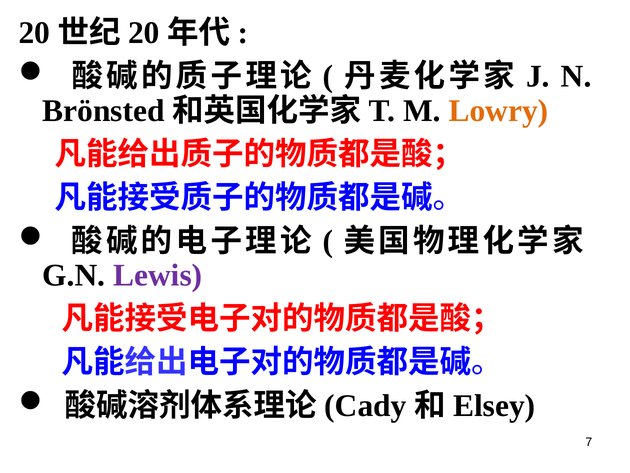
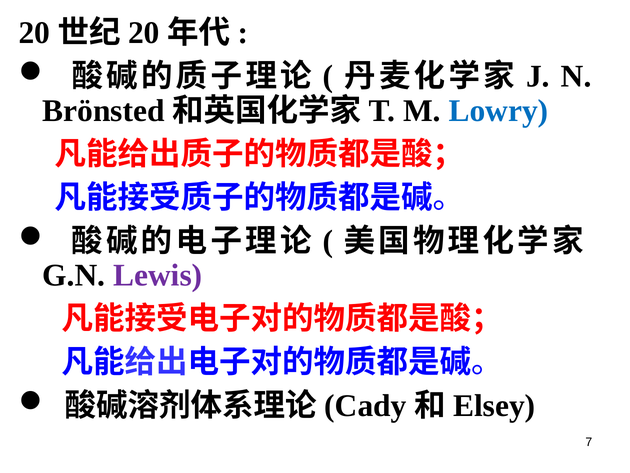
Lowry colour: orange -> blue
